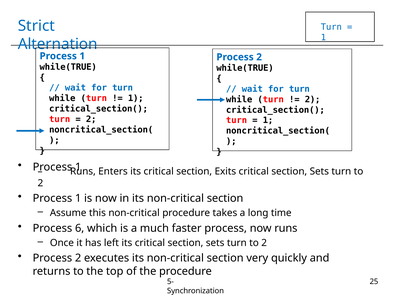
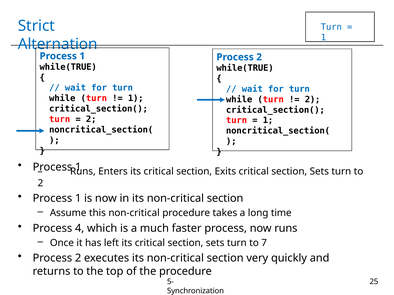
6: 6 -> 4
2 at (264, 243): 2 -> 7
